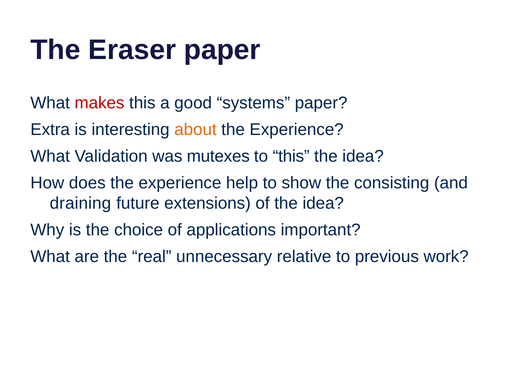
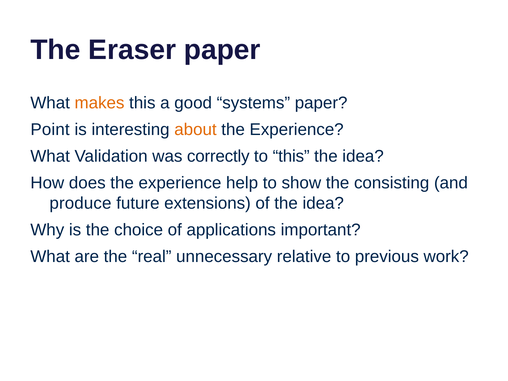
makes colour: red -> orange
Extra: Extra -> Point
mutexes: mutexes -> correctly
draining: draining -> produce
